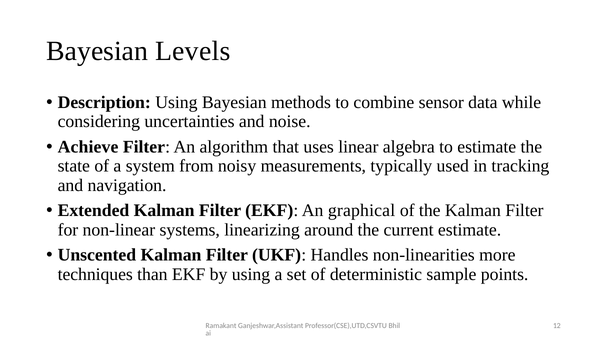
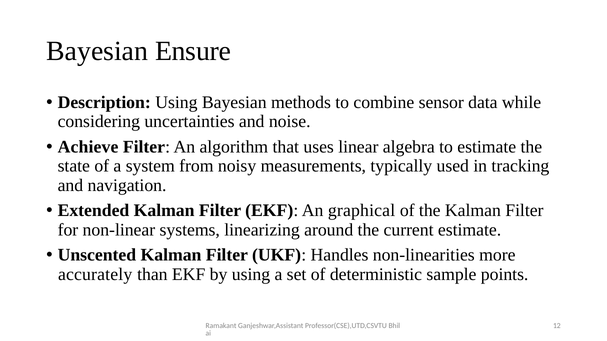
Levels: Levels -> Ensure
techniques: techniques -> accurately
